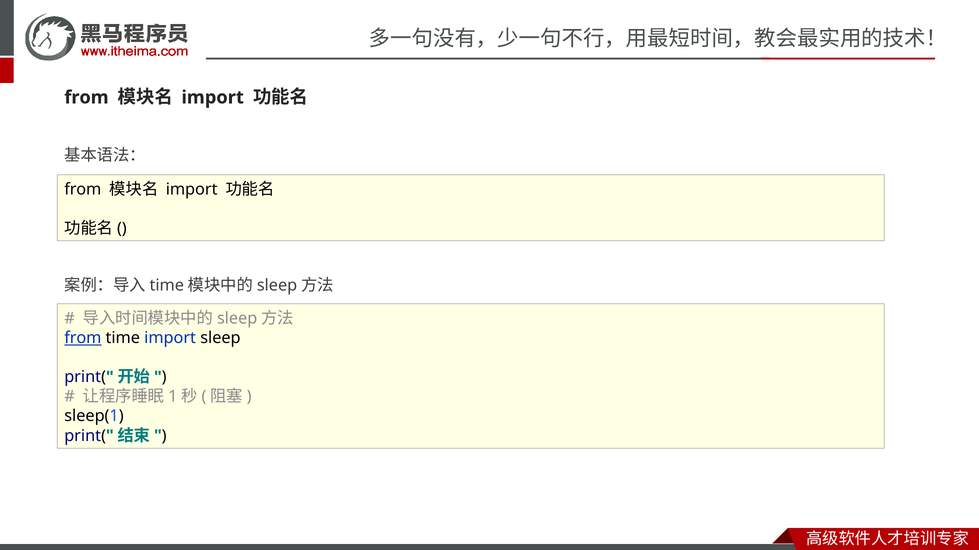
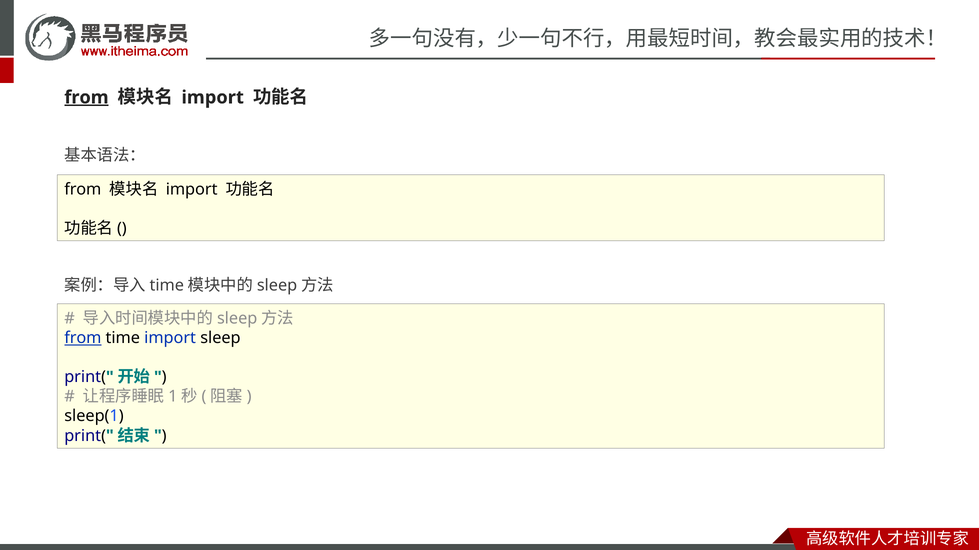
from at (86, 98) underline: none -> present
